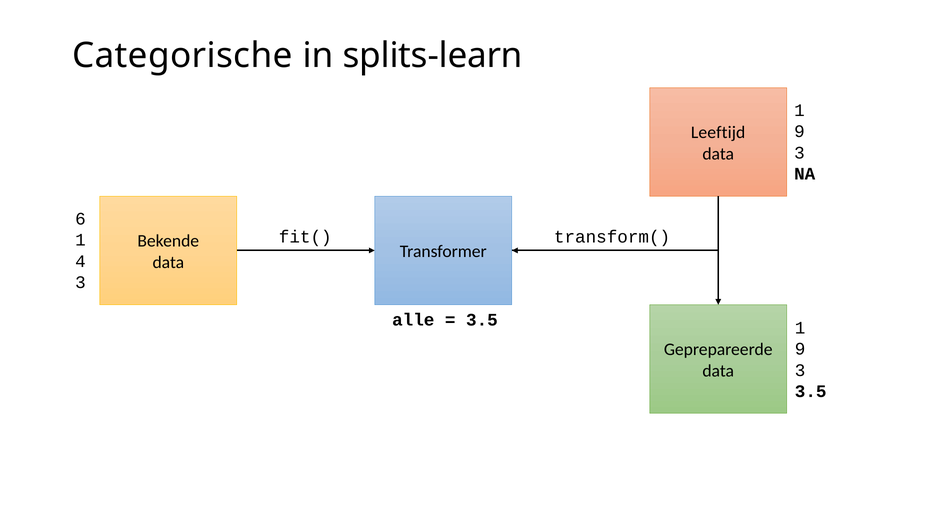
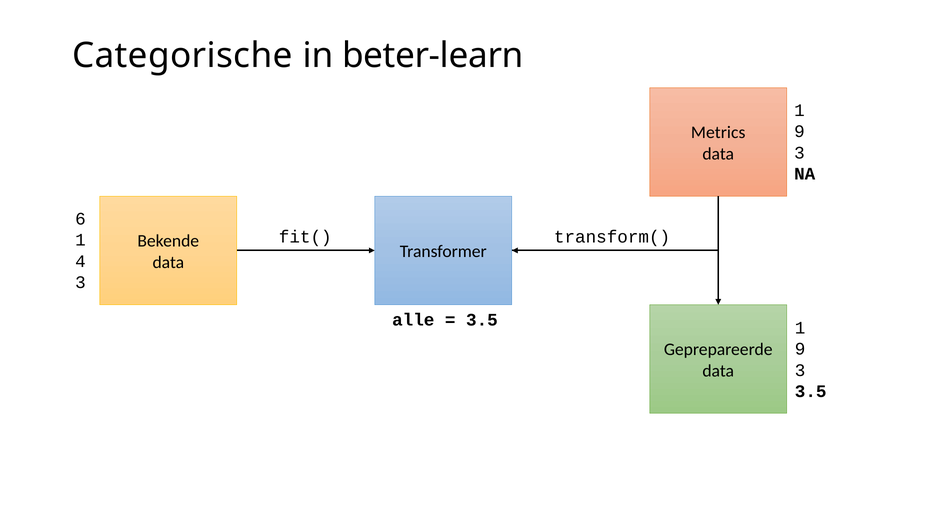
splits-learn: splits-learn -> beter-learn
Leeftijd: Leeftijd -> Metrics
